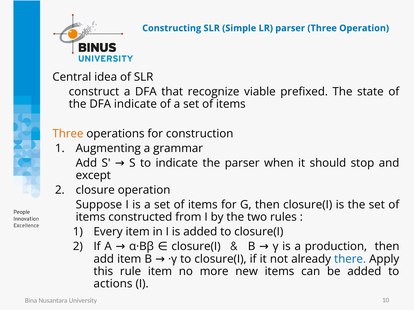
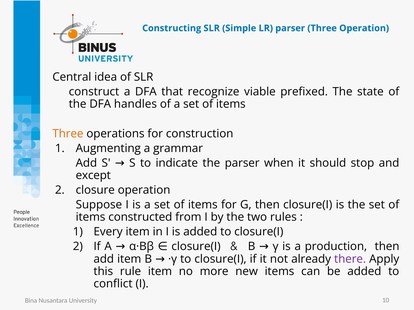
DFA indicate: indicate -> handles
there colour: blue -> purple
actions: actions -> conflict
